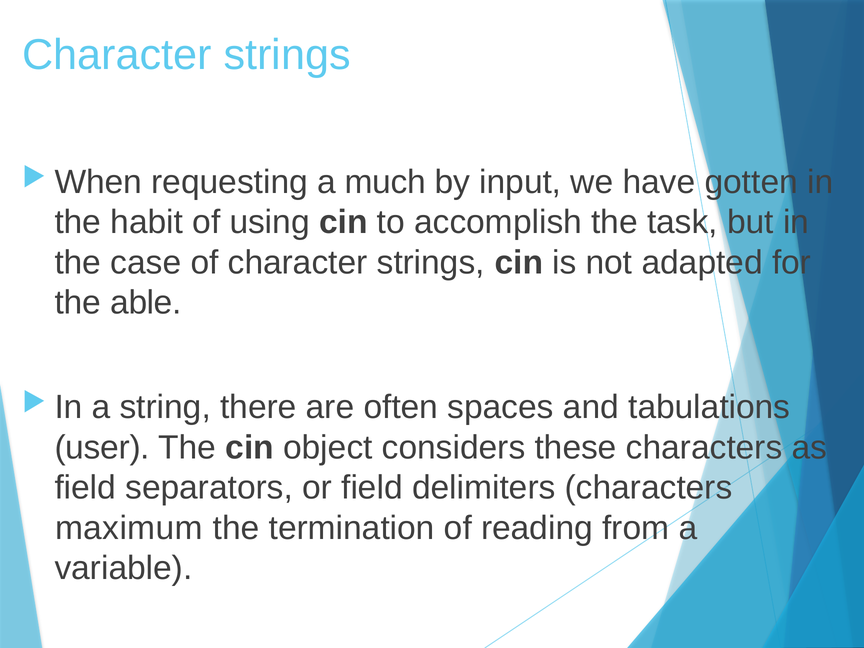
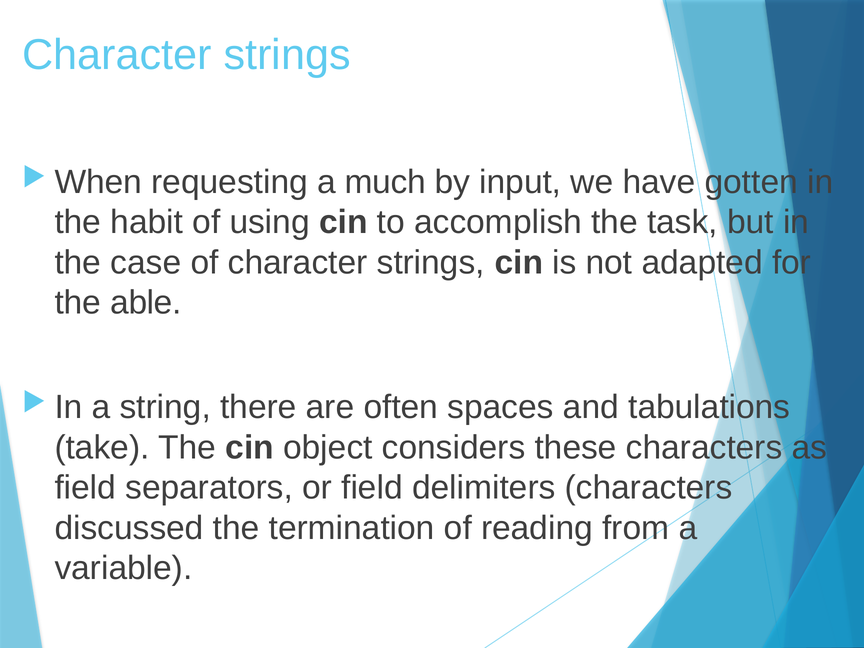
user: user -> take
maximum: maximum -> discussed
